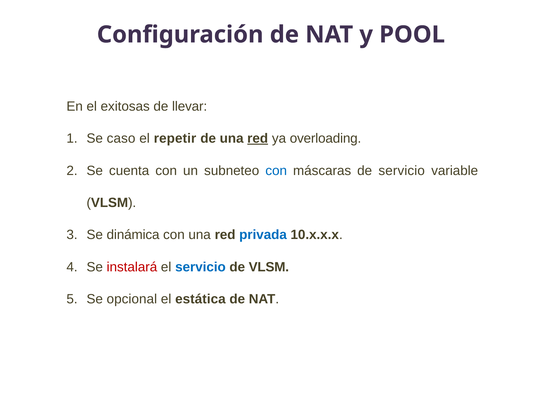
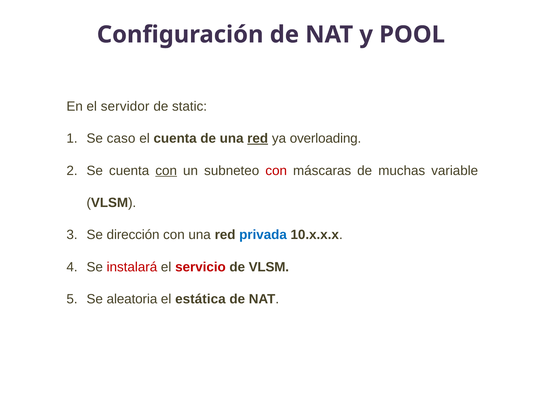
exitosas: exitosas -> servidor
llevar: llevar -> static
el repetir: repetir -> cuenta
con at (166, 171) underline: none -> present
con at (276, 171) colour: blue -> red
de servicio: servicio -> muchas
dinámica: dinámica -> dirección
servicio at (200, 267) colour: blue -> red
opcional: opcional -> aleatoria
